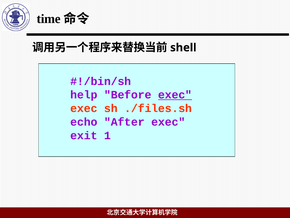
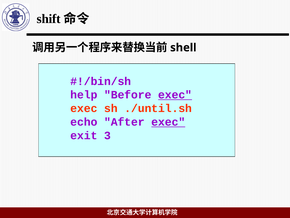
time: time -> shift
./files.sh: ./files.sh -> ./until.sh
exec at (168, 122) underline: none -> present
1: 1 -> 3
